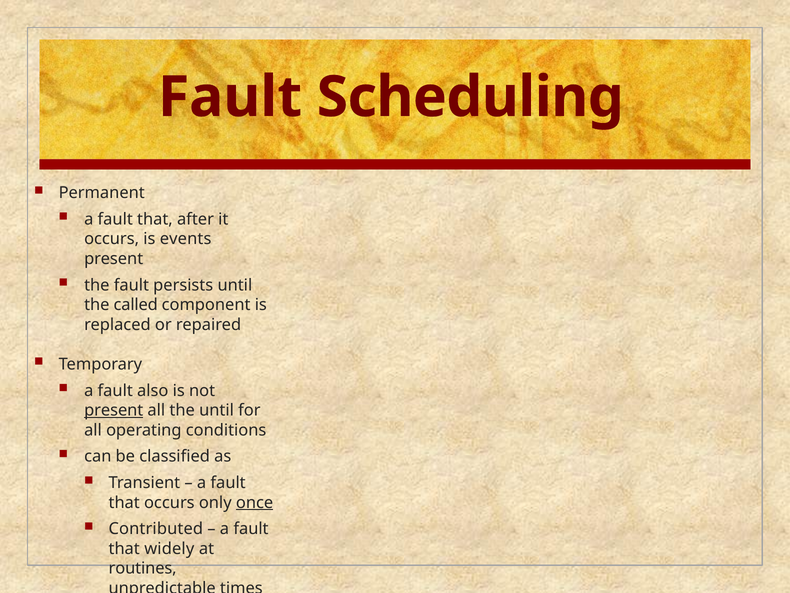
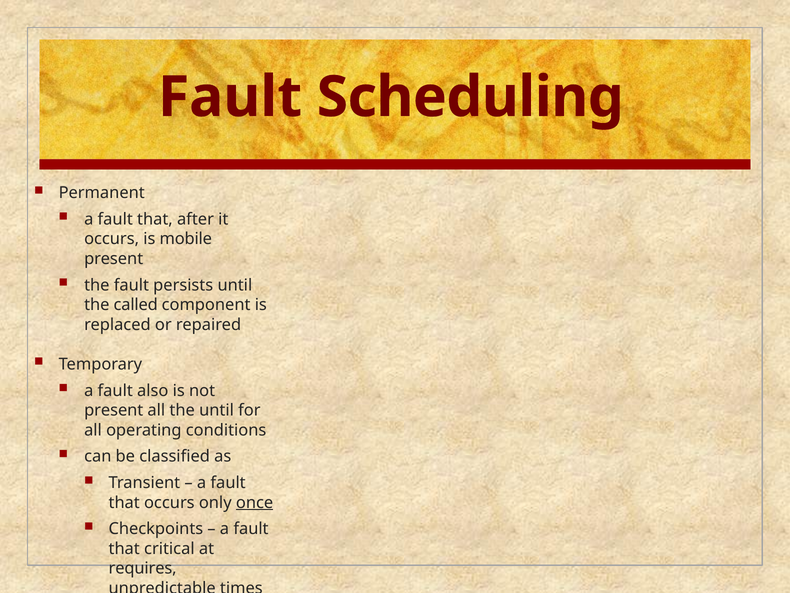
events: events -> mobile
present at (114, 410) underline: present -> none
Contributed: Contributed -> Checkpoints
widely: widely -> critical
routines: routines -> requires
